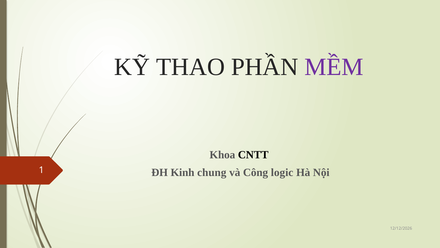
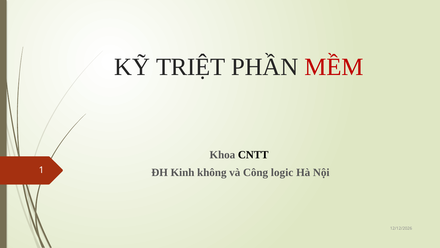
THAO: THAO -> TRIỆT
MỀM colour: purple -> red
chung: chung -> không
